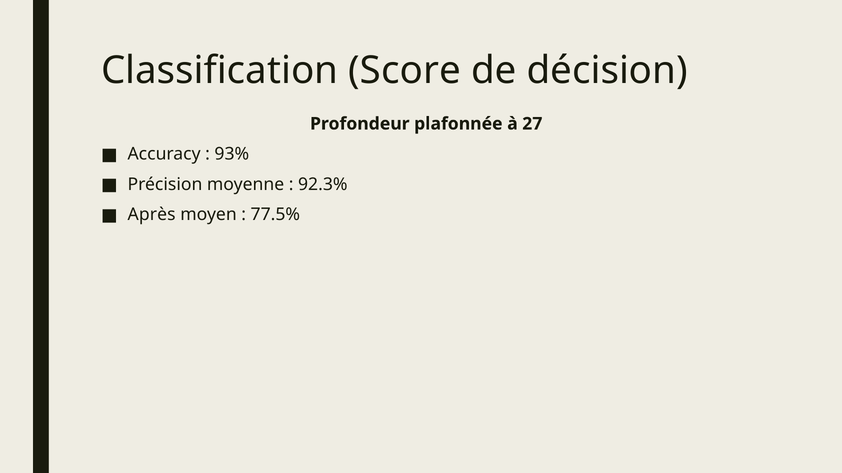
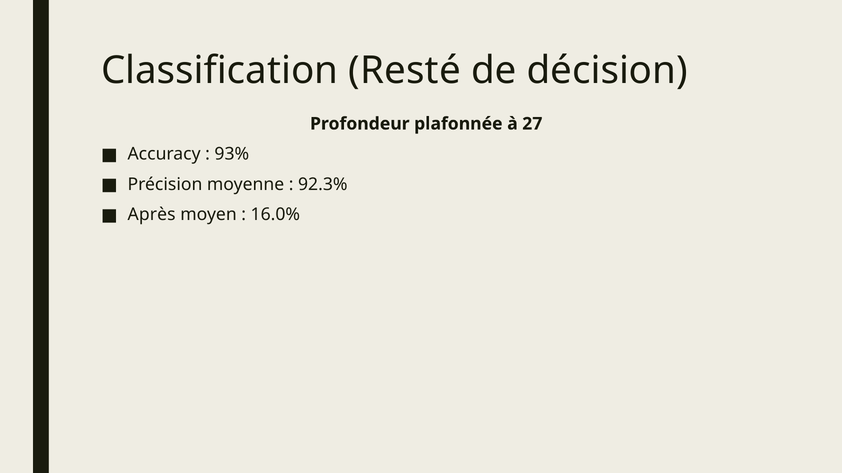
Score: Score -> Resté
77.5%: 77.5% -> 16.0%
